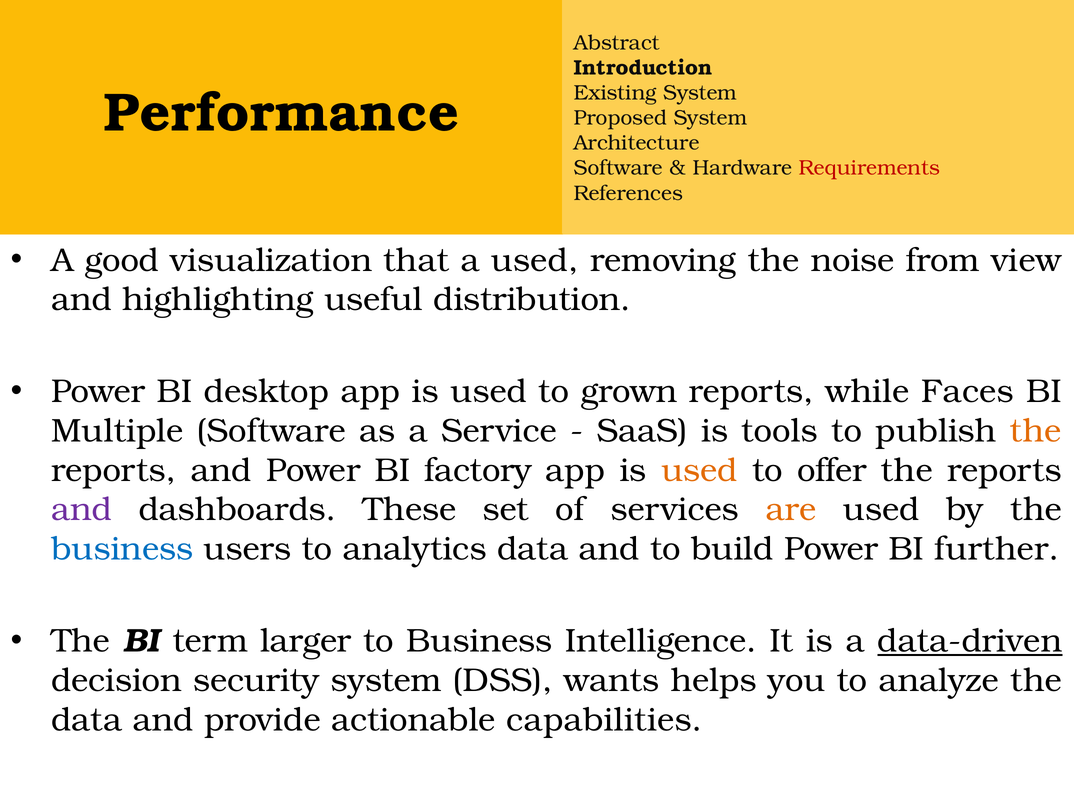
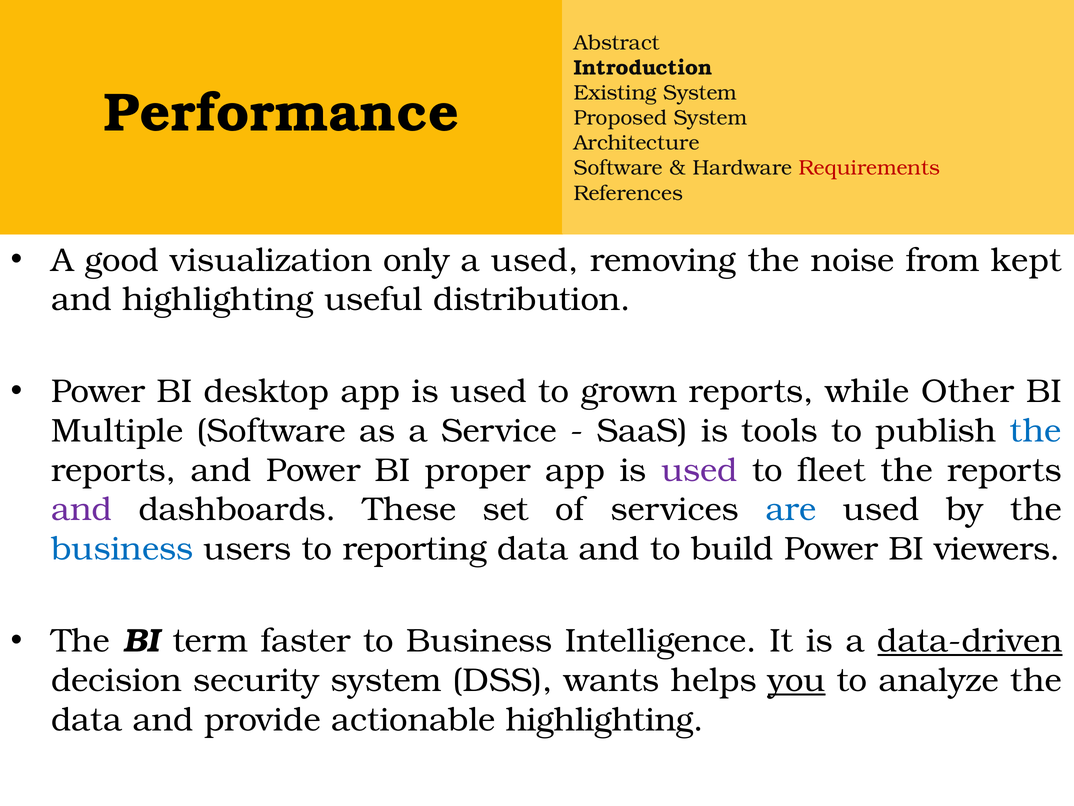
that: that -> only
view: view -> kept
Faces: Faces -> Other
the at (1036, 431) colour: orange -> blue
factory: factory -> proper
used at (699, 470) colour: orange -> purple
offer: offer -> fleet
are colour: orange -> blue
analytics: analytics -> reporting
further: further -> viewers
larger: larger -> faster
you underline: none -> present
actionable capabilities: capabilities -> highlighting
